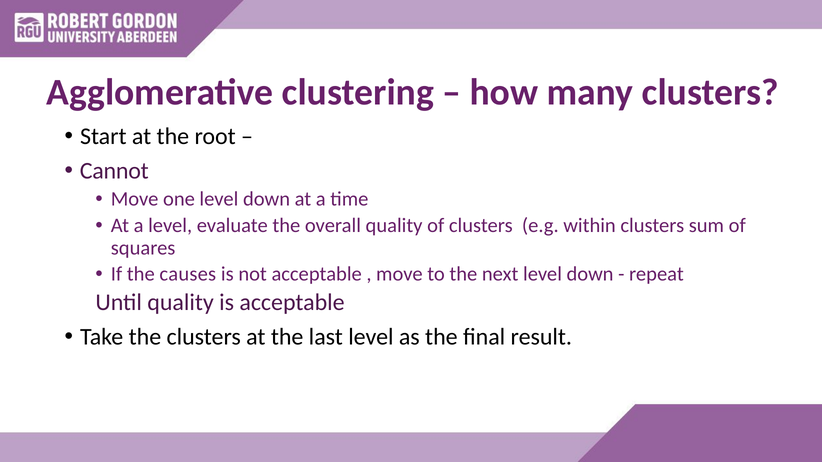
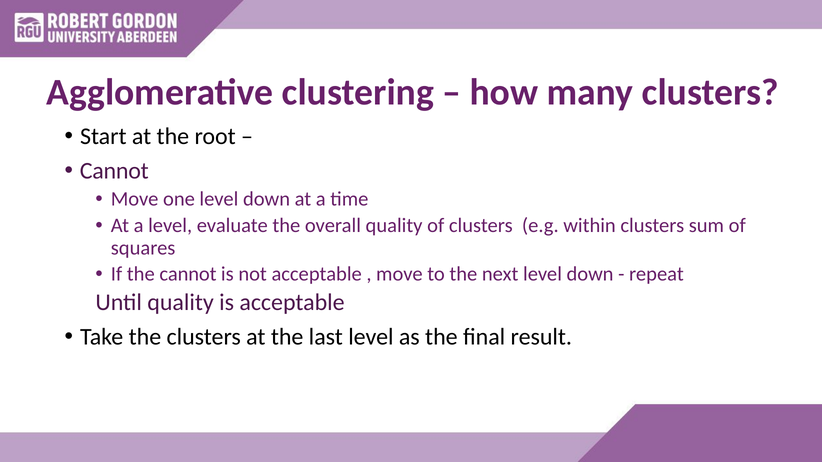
the causes: causes -> cannot
